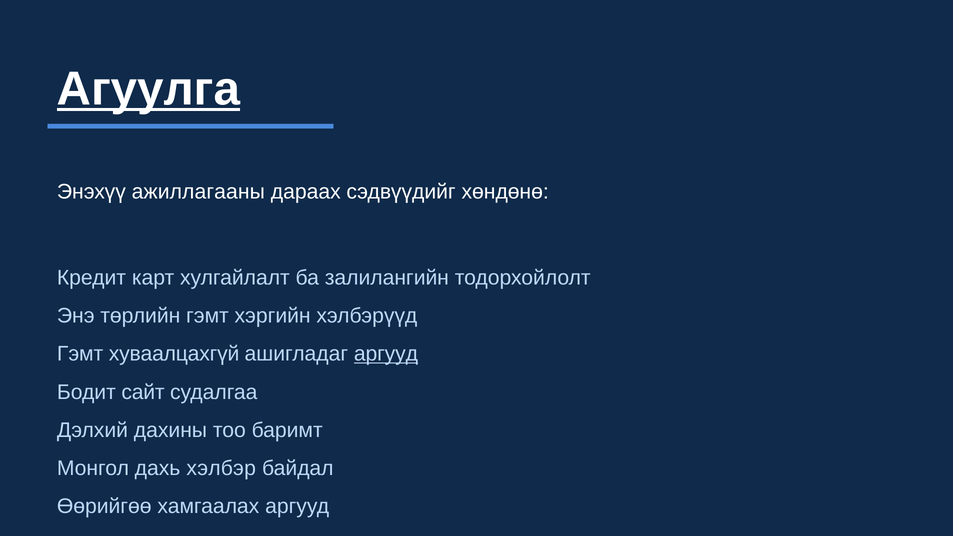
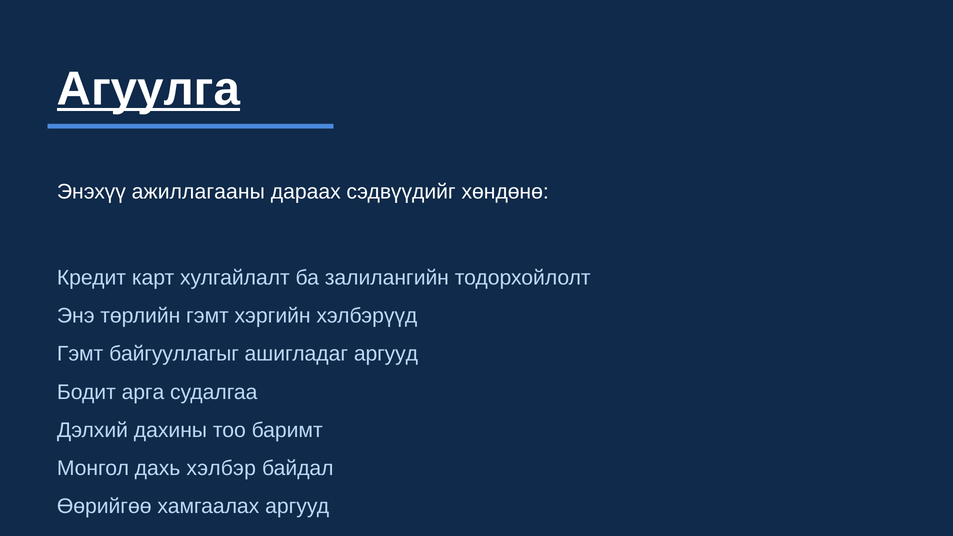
хуваалцахгүй: хуваалцахгүй -> байгууллагыг
аргууд at (386, 354) underline: present -> none
сайт: сайт -> арга
